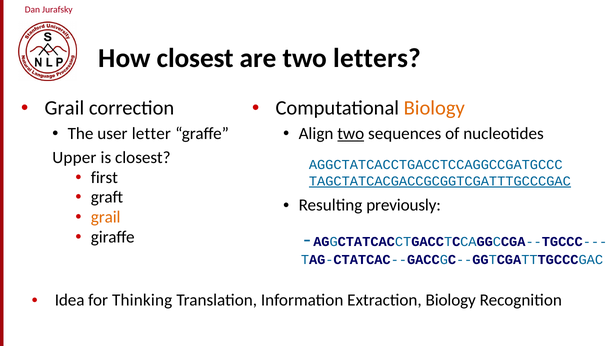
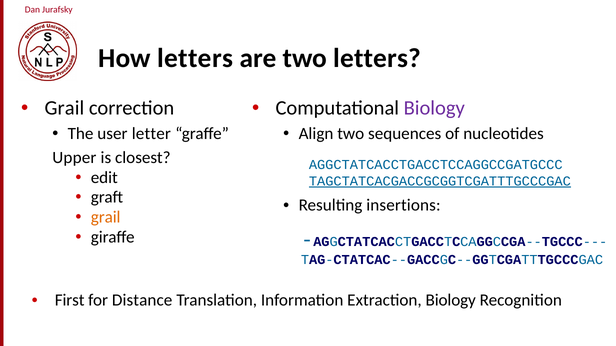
How closest: closest -> letters
Biology at (434, 108) colour: orange -> purple
two at (351, 134) underline: present -> none
first: first -> edit
previously: previously -> insertions
Idea: Idea -> First
Thinking: Thinking -> Distance
